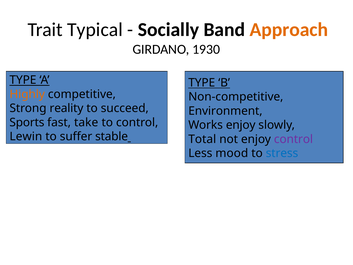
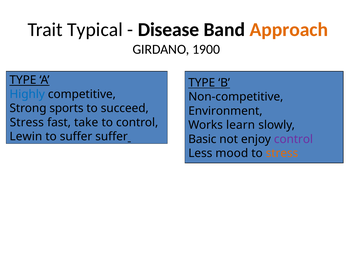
Socially: Socially -> Disease
1930: 1930 -> 1900
Highly colour: orange -> blue
reality: reality -> sports
Sports at (27, 122): Sports -> Stress
Works enjoy: enjoy -> learn
suffer stable: stable -> suffer
Total: Total -> Basic
stress at (282, 153) colour: blue -> orange
